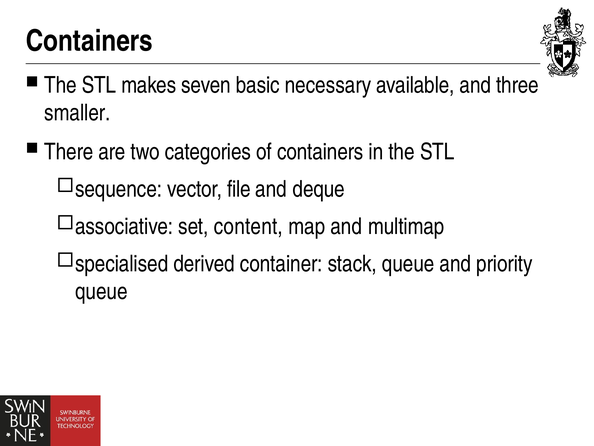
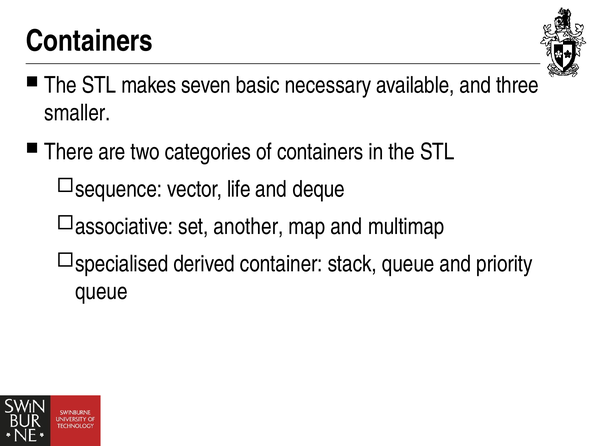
file: file -> life
content: content -> another
